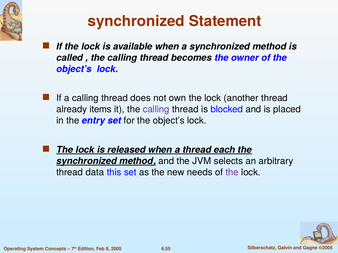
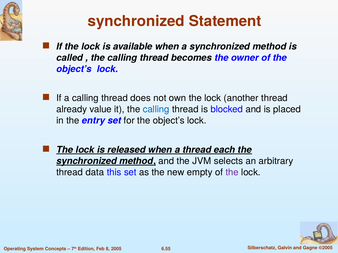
items: items -> value
calling at (156, 110) colour: purple -> blue
needs: needs -> empty
